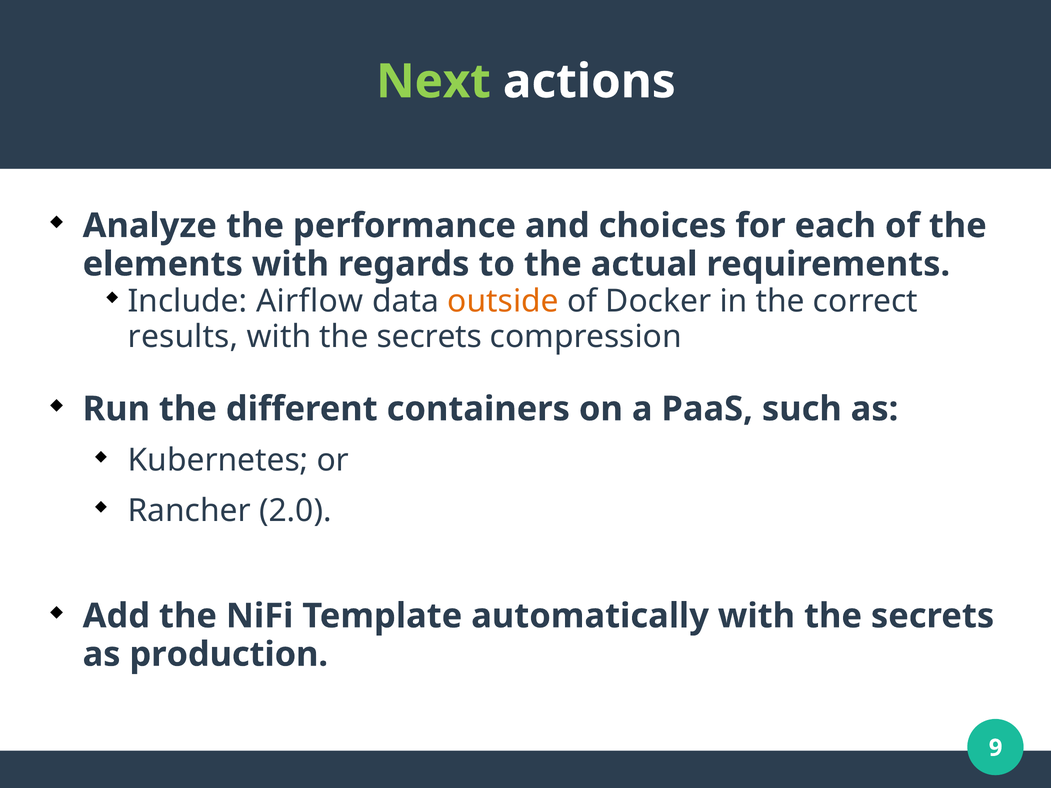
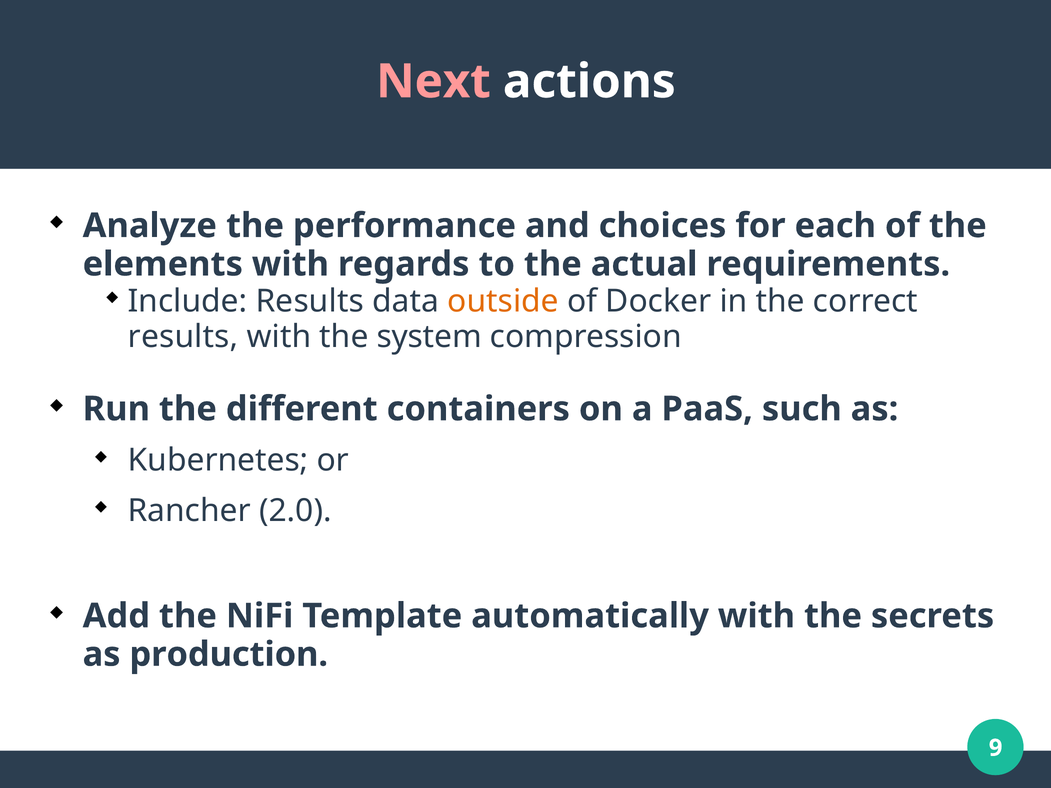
Next colour: light green -> pink
Include Airflow: Airflow -> Results
secrets at (429, 337): secrets -> system
